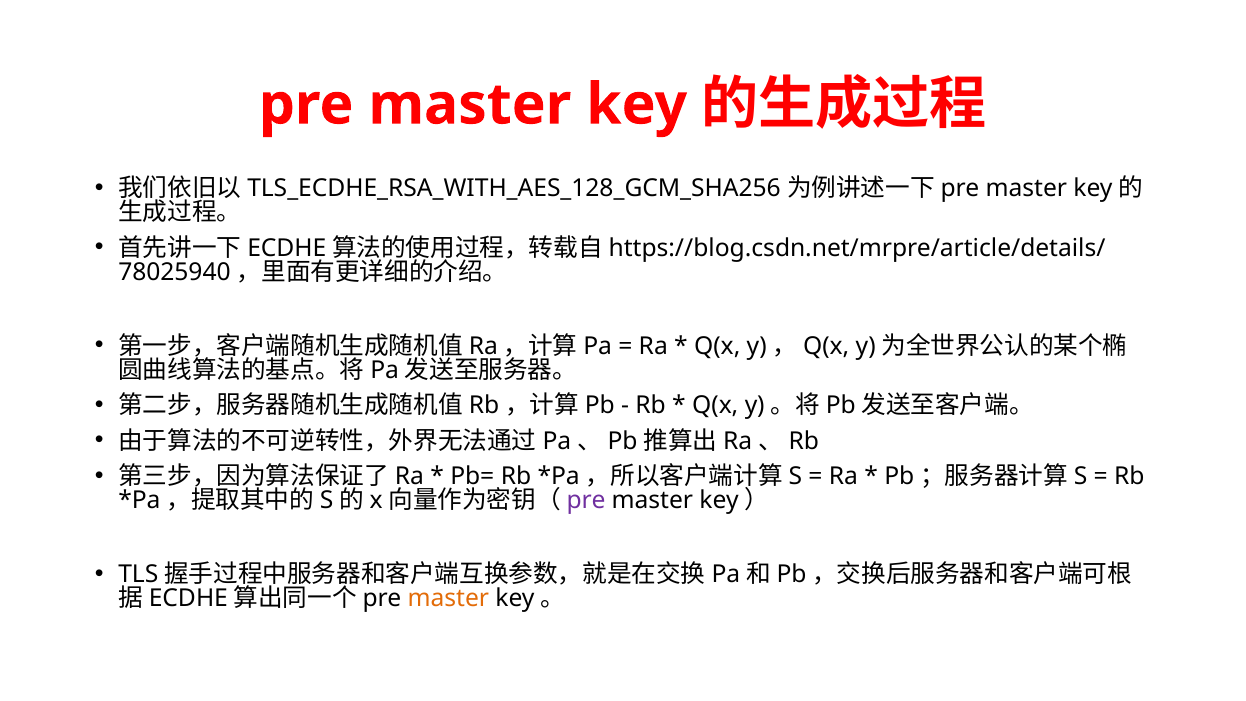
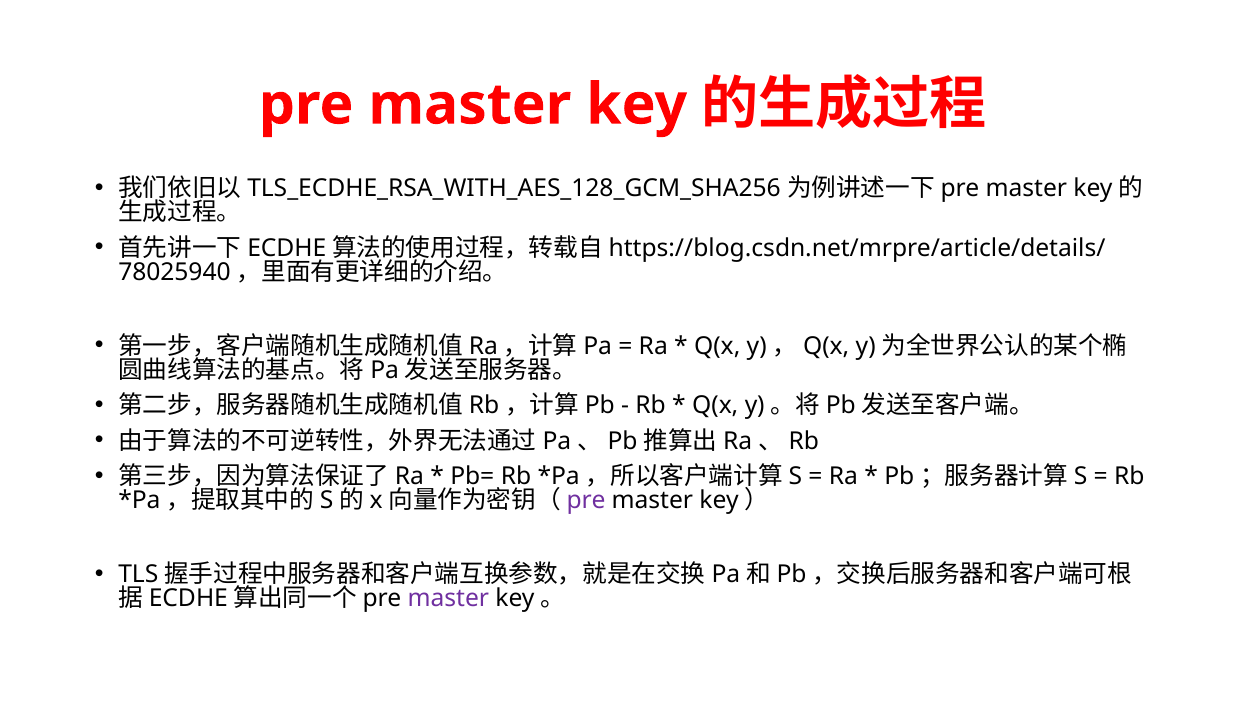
master at (448, 598) colour: orange -> purple
